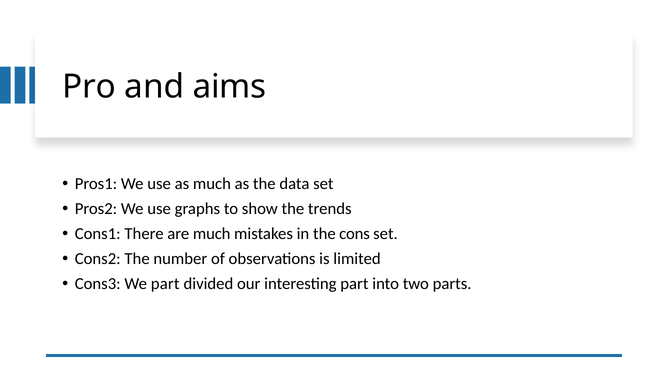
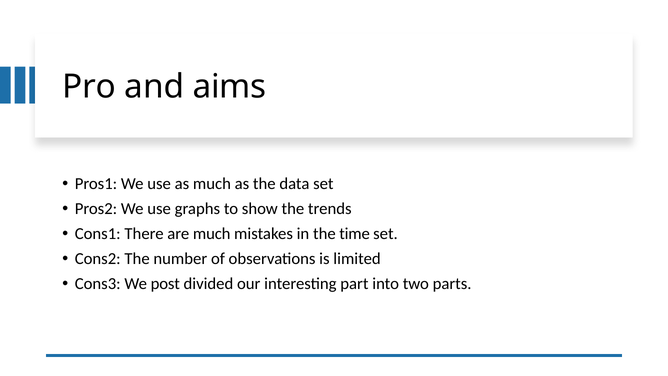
cons: cons -> time
We part: part -> post
